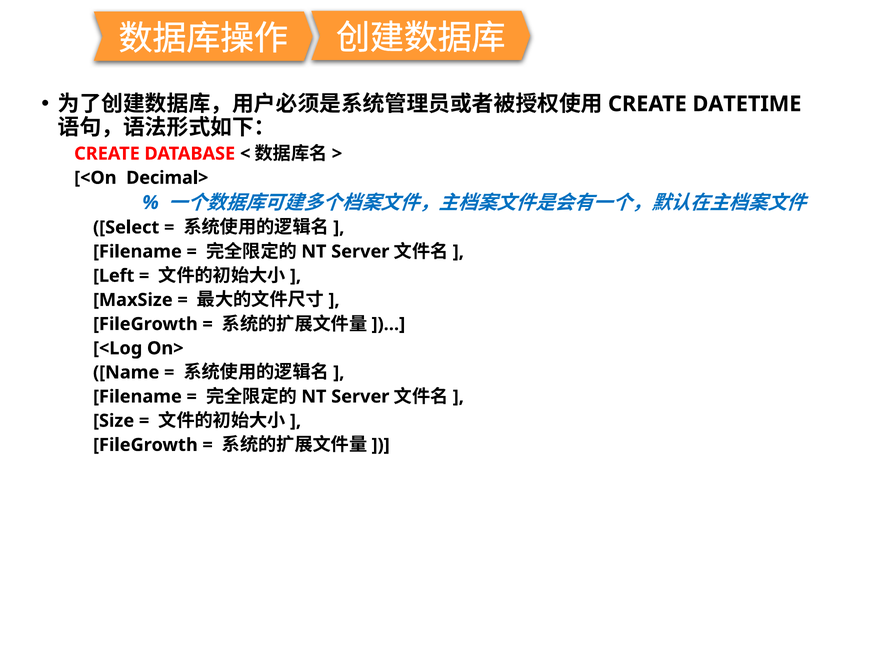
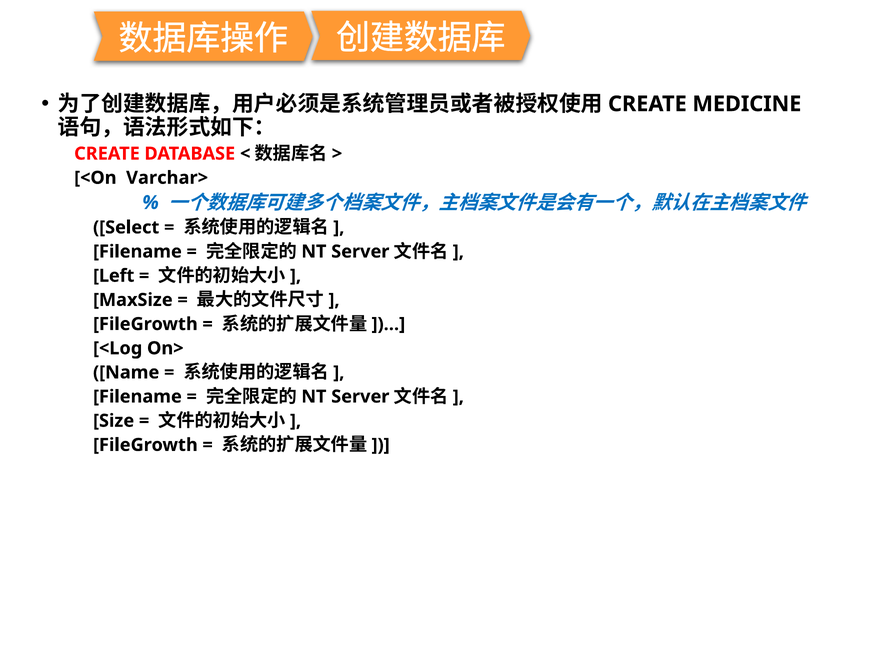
DATETIME: DATETIME -> MEDICINE
Decimal>: Decimal> -> Varchar>
